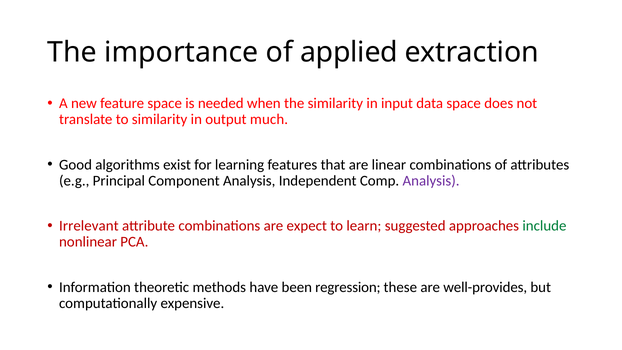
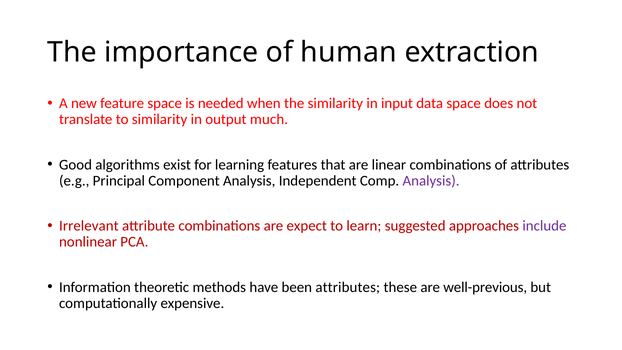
applied: applied -> human
include colour: green -> purple
been regression: regression -> attributes
well-provides: well-provides -> well-previous
